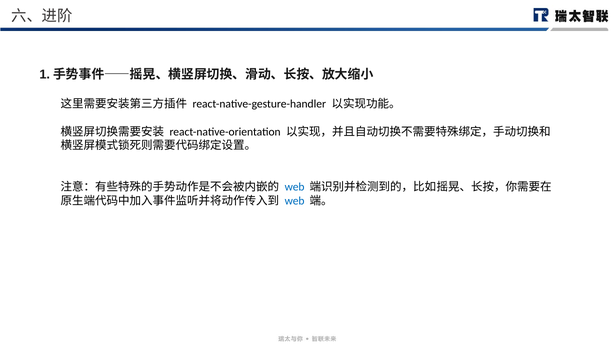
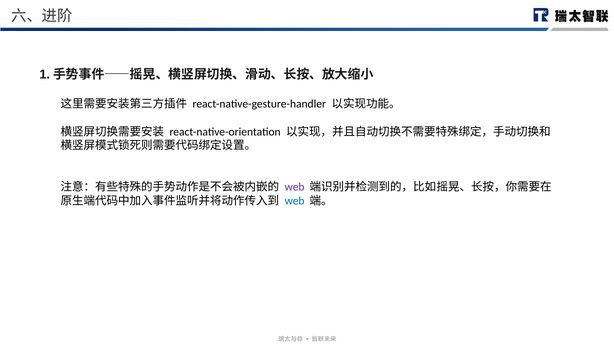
web at (295, 187) colour: blue -> purple
